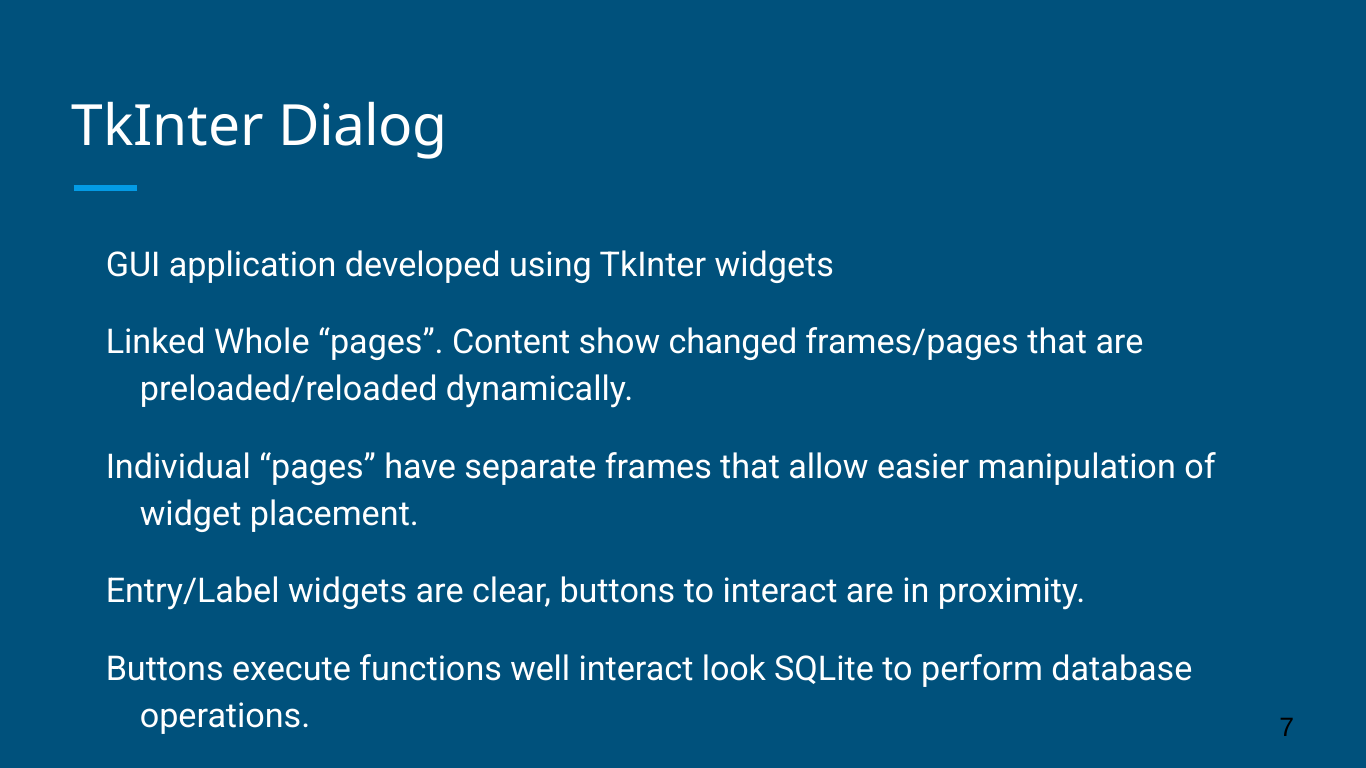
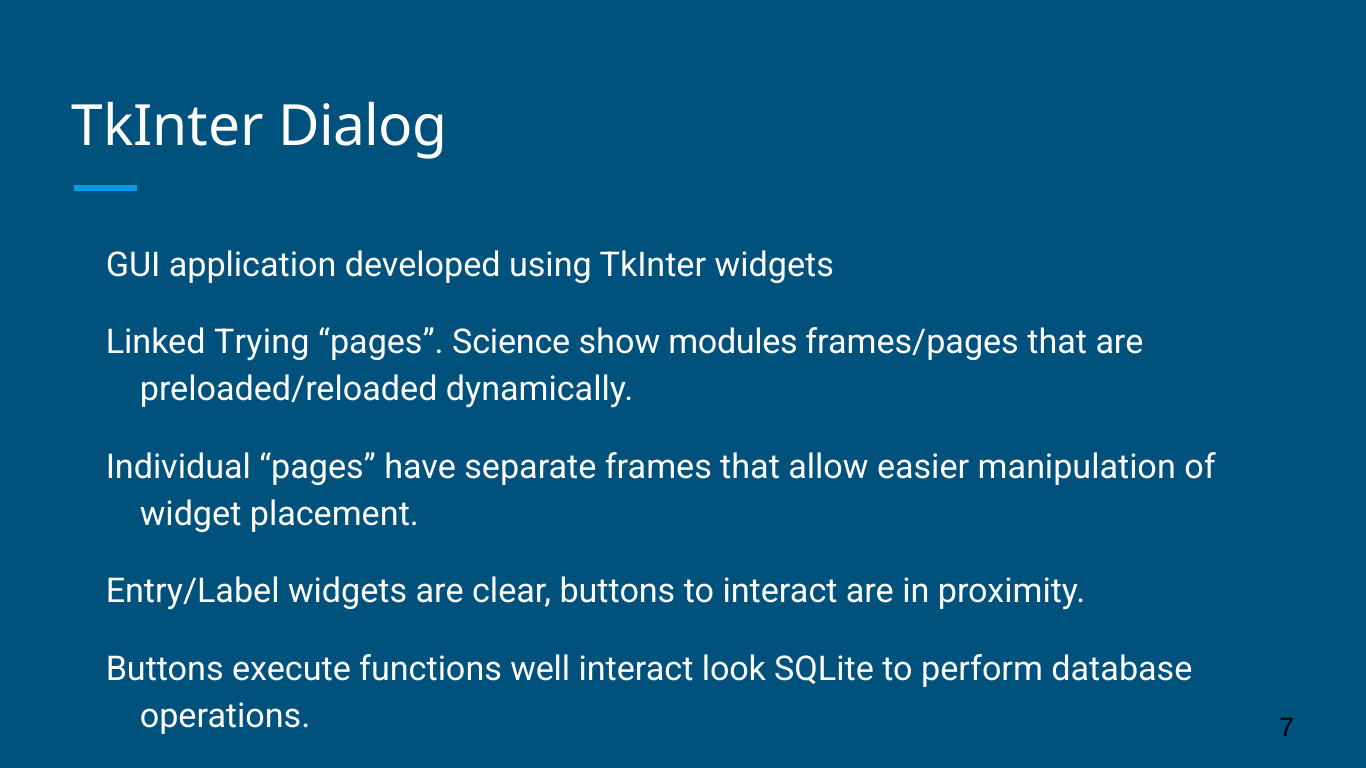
Whole: Whole -> Trying
Content: Content -> Science
changed: changed -> modules
